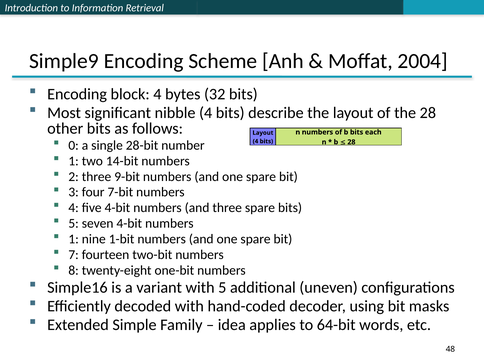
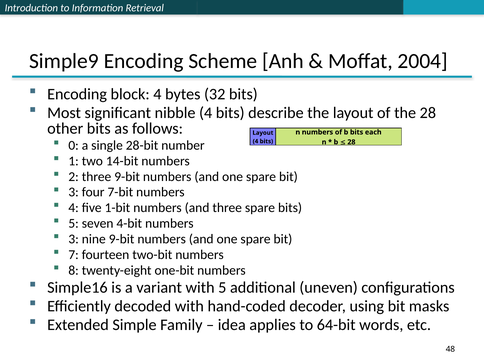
five 4-bit: 4-bit -> 1-bit
1 at (74, 239): 1 -> 3
nine 1-bit: 1-bit -> 9-bit
